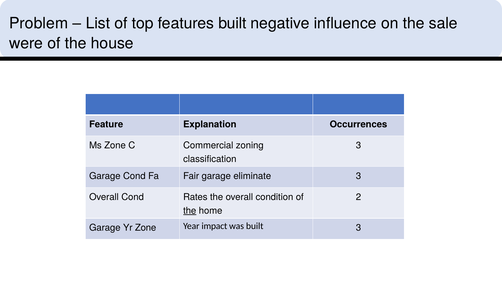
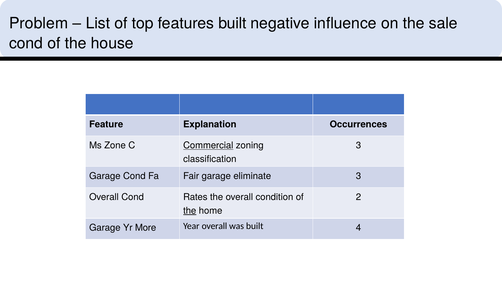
were at (26, 44): were -> cond
Commercial underline: none -> present
Yr Zone: Zone -> More
Year impact: impact -> overall
built 3: 3 -> 4
